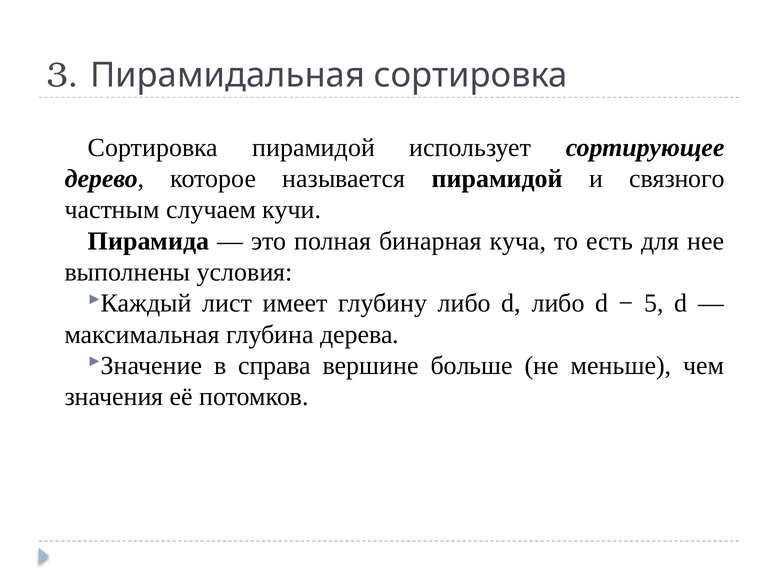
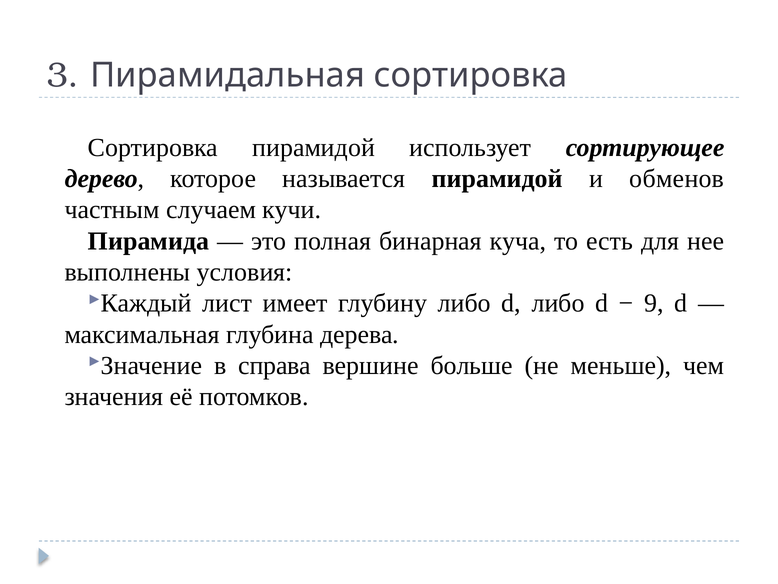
связного: связного -> обменов
5: 5 -> 9
